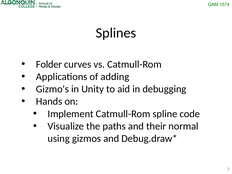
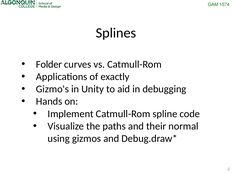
adding: adding -> exactly
